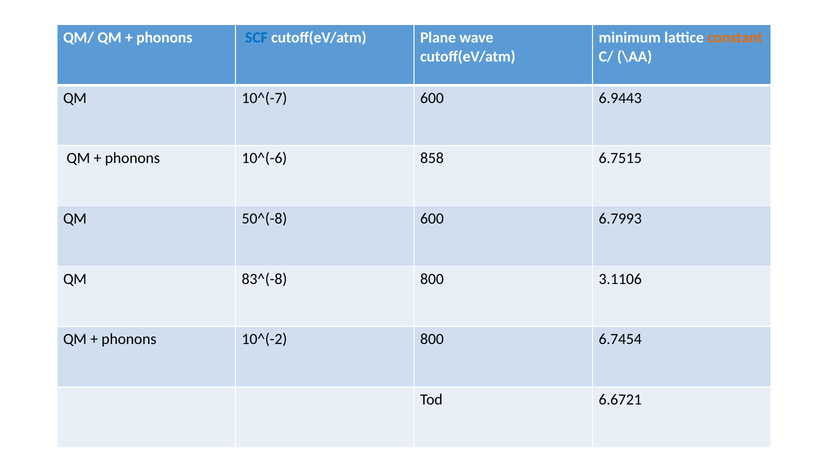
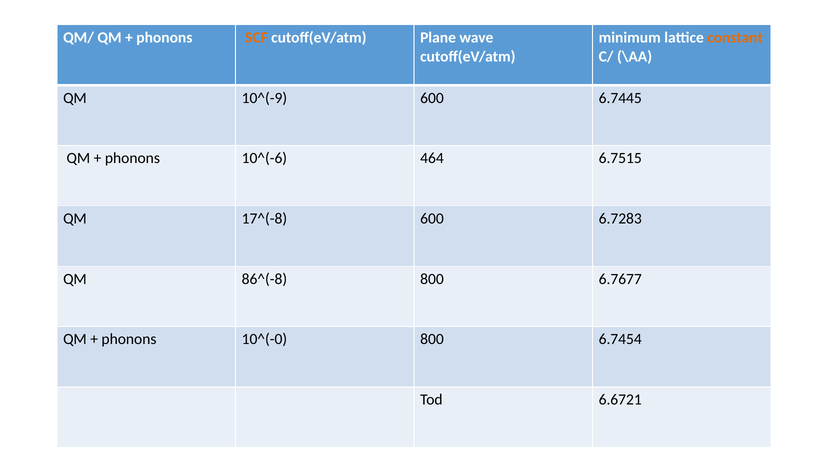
SCF colour: blue -> orange
10^(-7: 10^(-7 -> 10^(-9
6.9443: 6.9443 -> 6.7445
858: 858 -> 464
50^(-8: 50^(-8 -> 17^(-8
6.7993: 6.7993 -> 6.7283
83^(-8: 83^(-8 -> 86^(-8
3.1106: 3.1106 -> 6.7677
10^(-2: 10^(-2 -> 10^(-0
